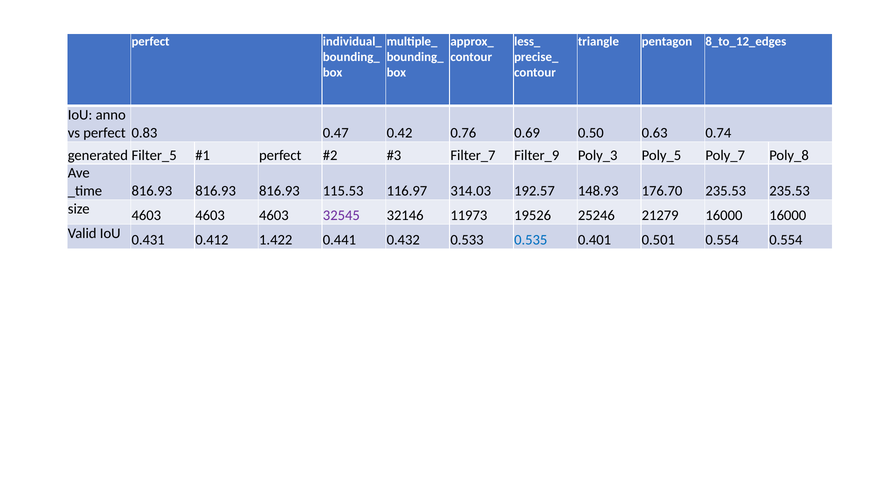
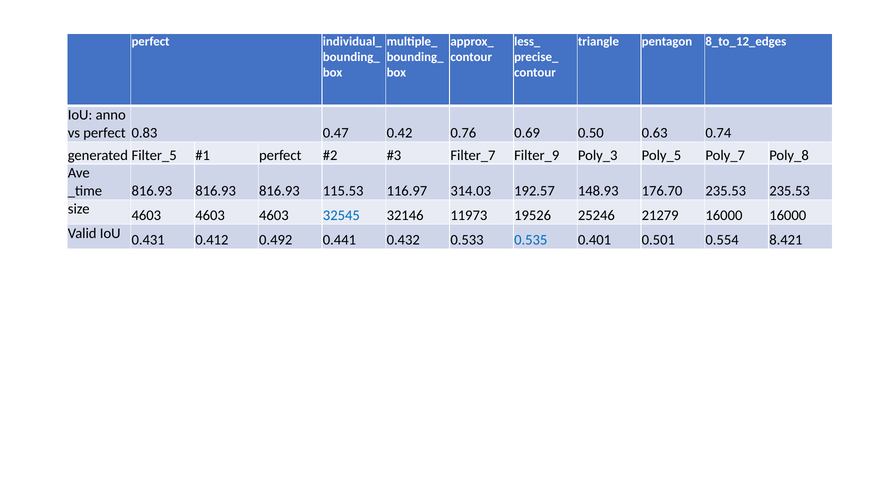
32545 colour: purple -> blue
1.422: 1.422 -> 0.492
0.554 0.554: 0.554 -> 8.421
